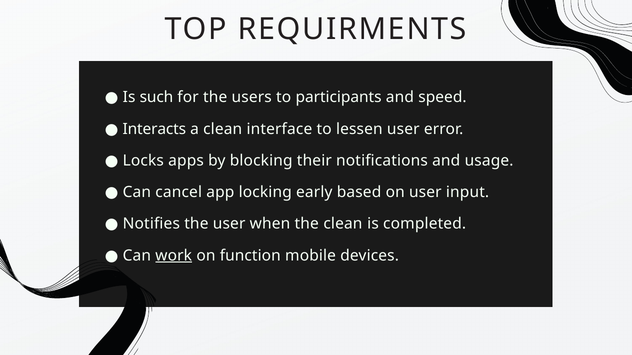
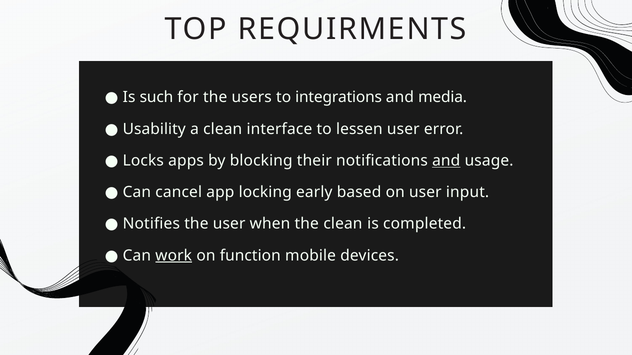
participants: participants -> integrations
speed: speed -> media
Interacts: Interacts -> Usability
and at (446, 161) underline: none -> present
